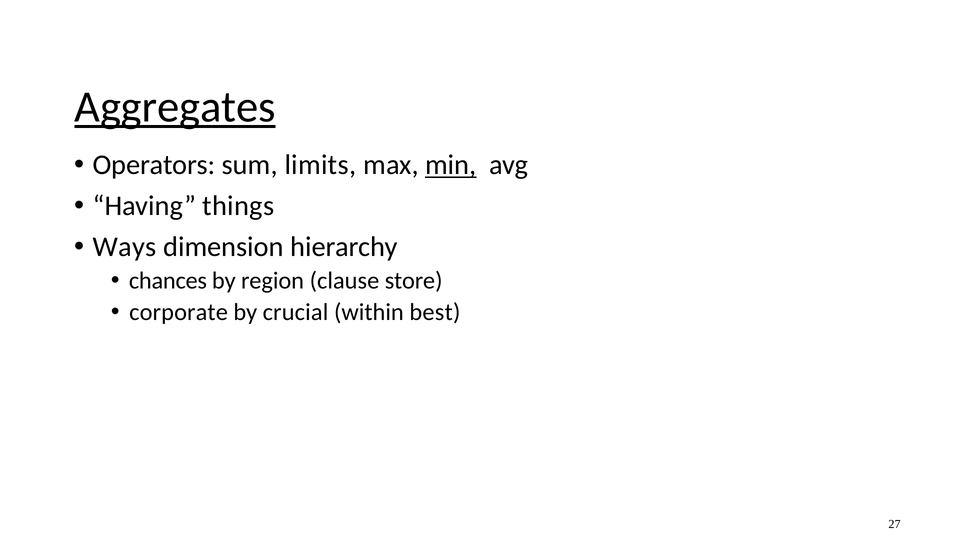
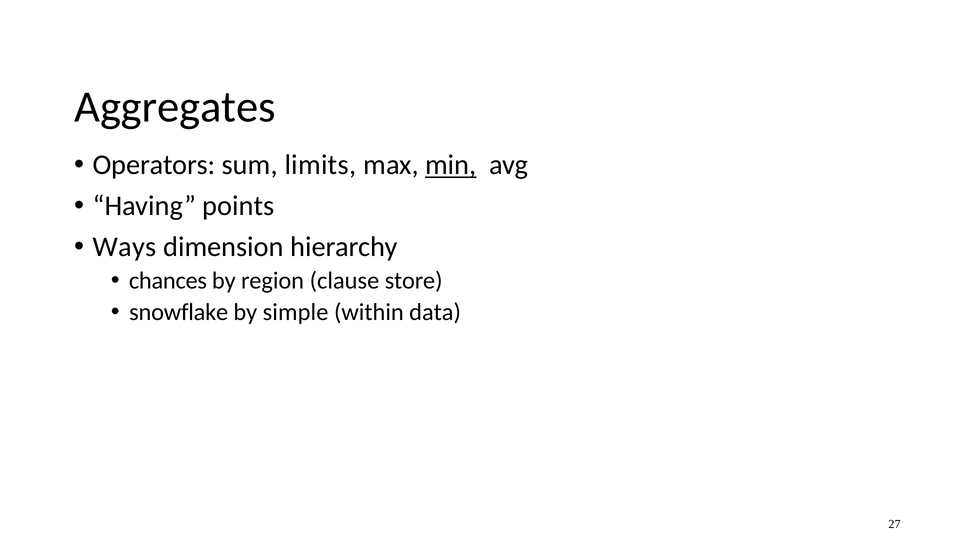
Aggregates underline: present -> none
things: things -> points
corporate: corporate -> snowflake
crucial: crucial -> simple
best: best -> data
